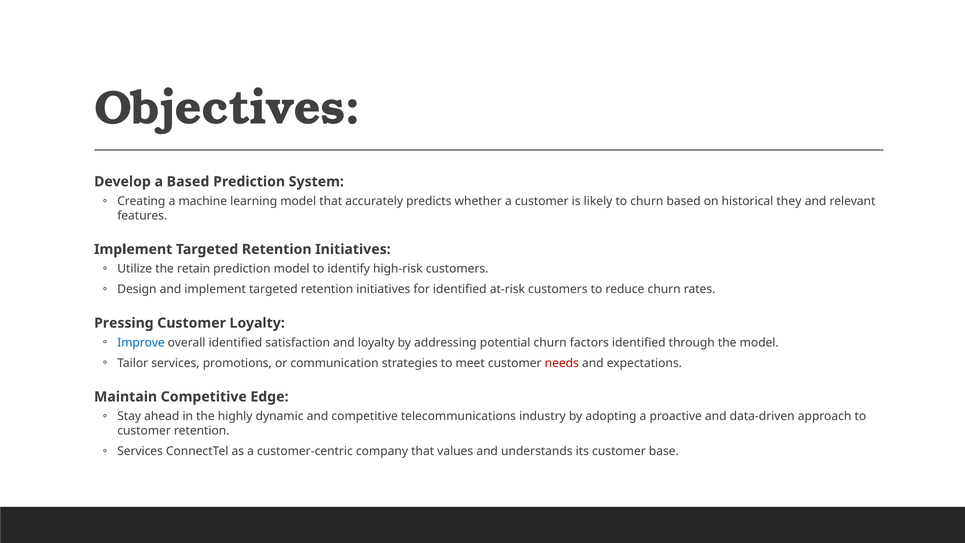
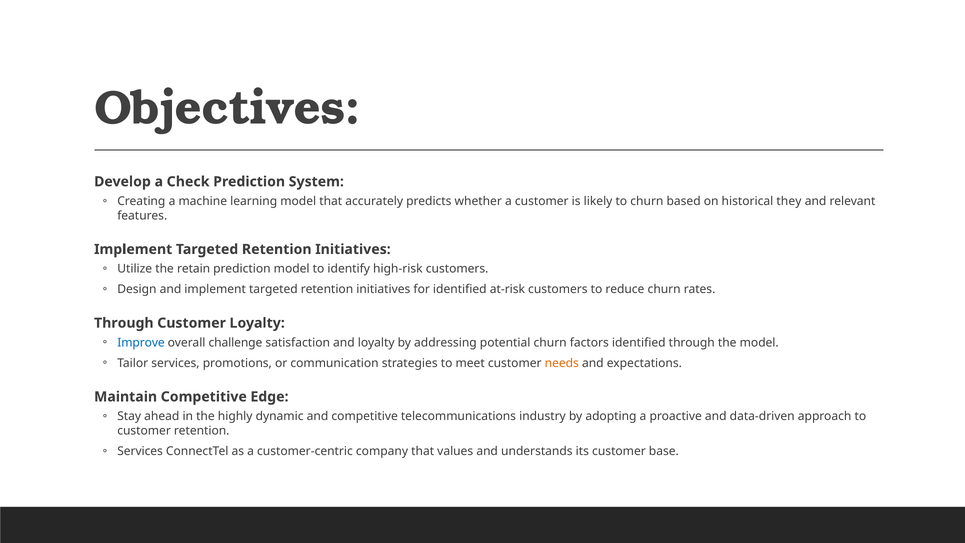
a Based: Based -> Check
Pressing at (124, 323): Pressing -> Through
overall identified: identified -> challenge
needs colour: red -> orange
